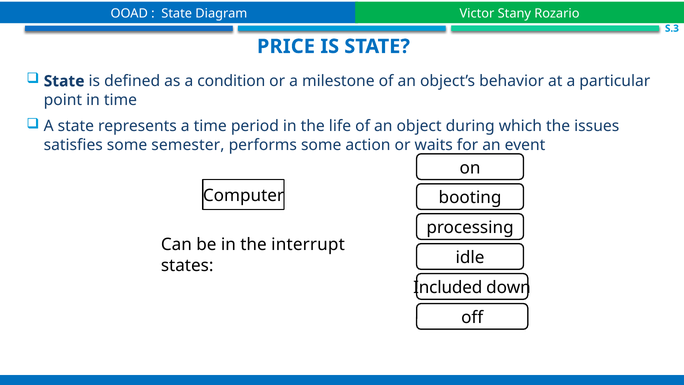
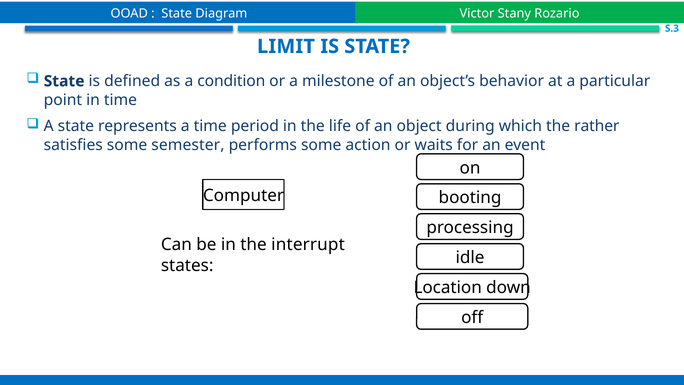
PRICE: PRICE -> LIMIT
issues: issues -> rather
Included: Included -> Location
